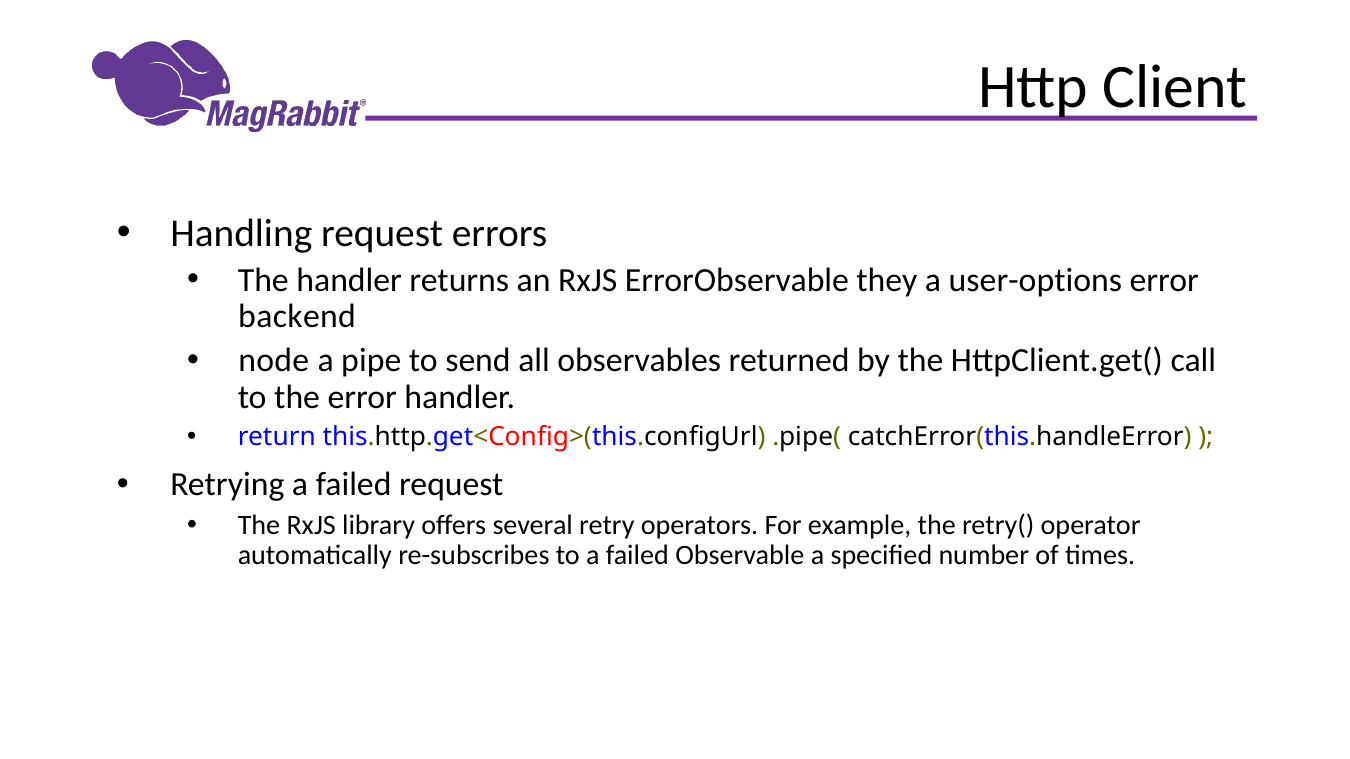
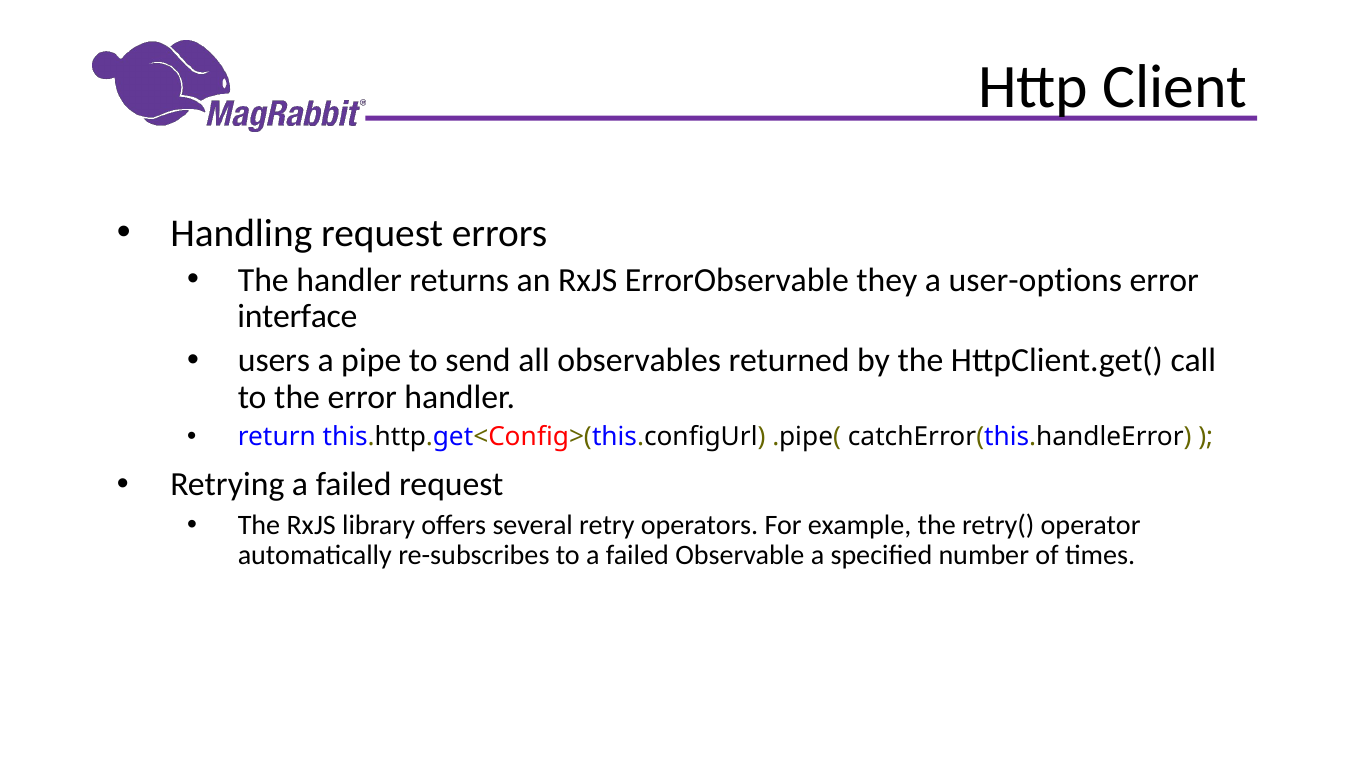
backend: backend -> interface
node: node -> users
